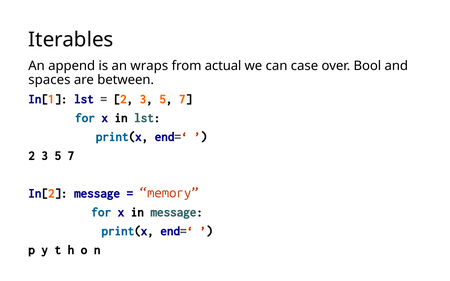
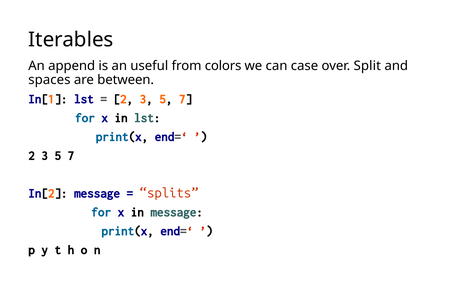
wraps: wraps -> useful
actual: actual -> colors
Bool: Bool -> Split
memory: memory -> splits
